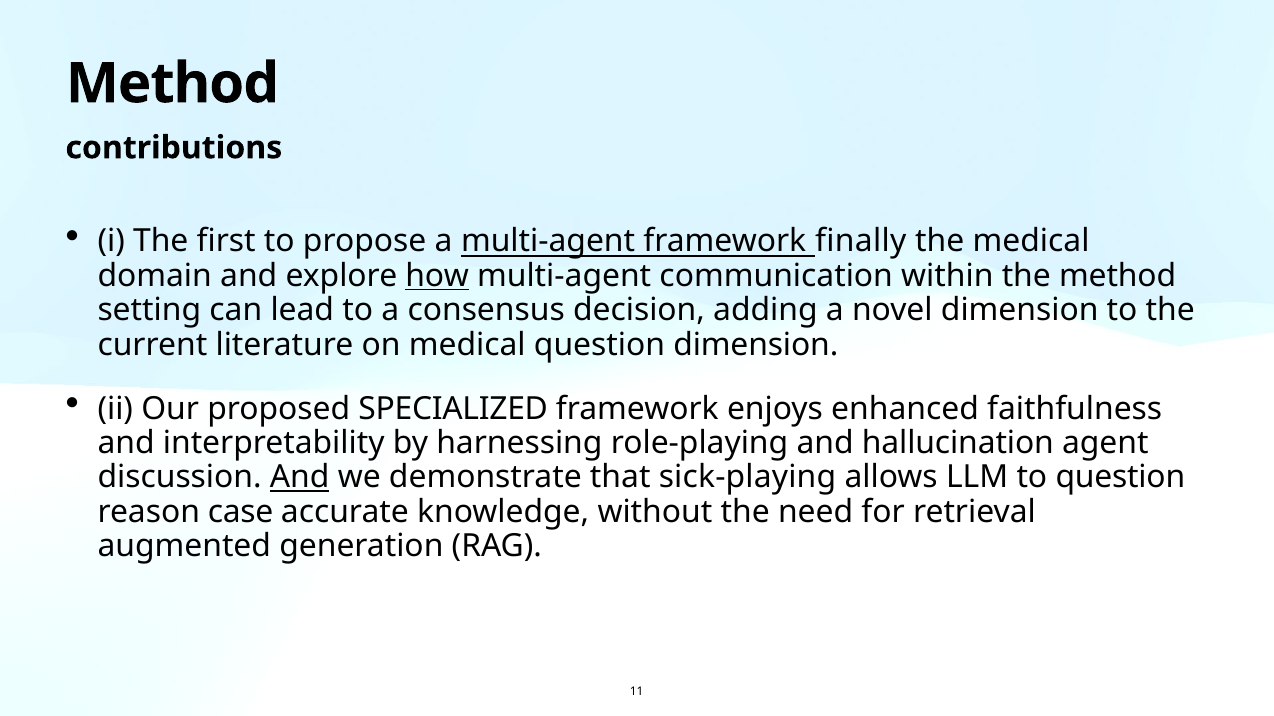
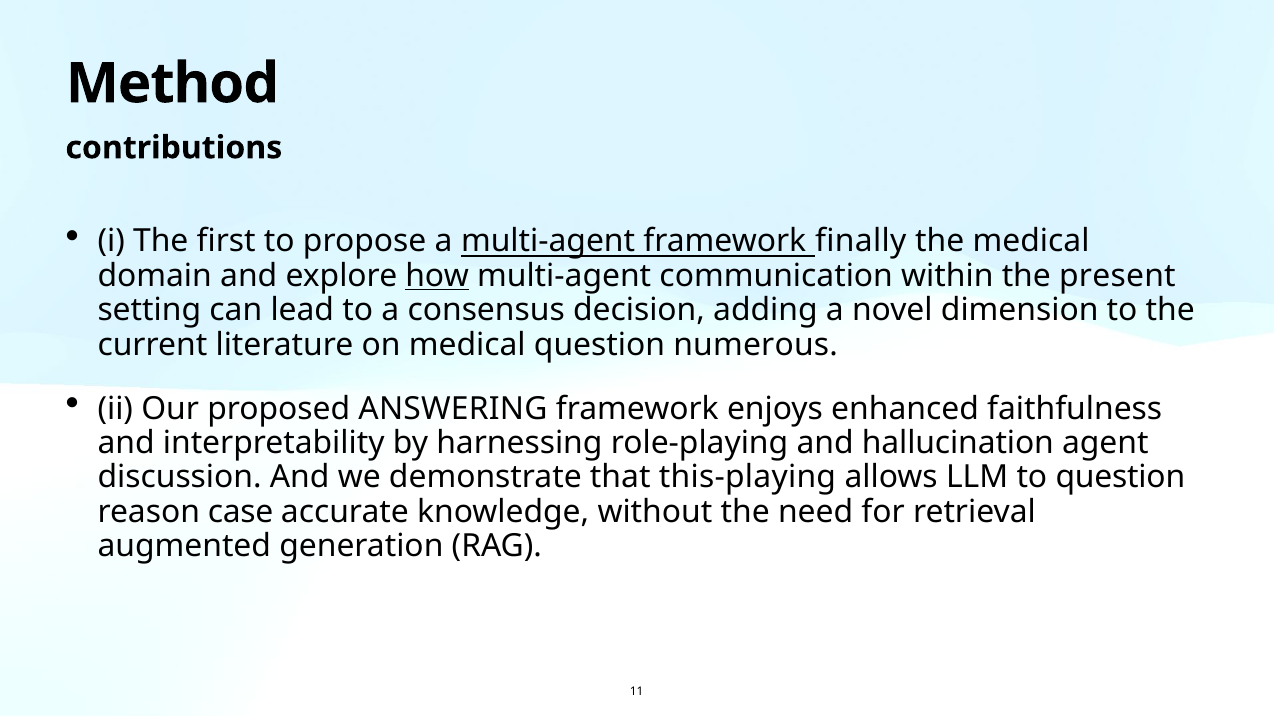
the method: method -> present
question dimension: dimension -> numerous
SPECIALIZED: SPECIALIZED -> ANSWERING
And at (300, 478) underline: present -> none
sick-playing: sick-playing -> this-playing
